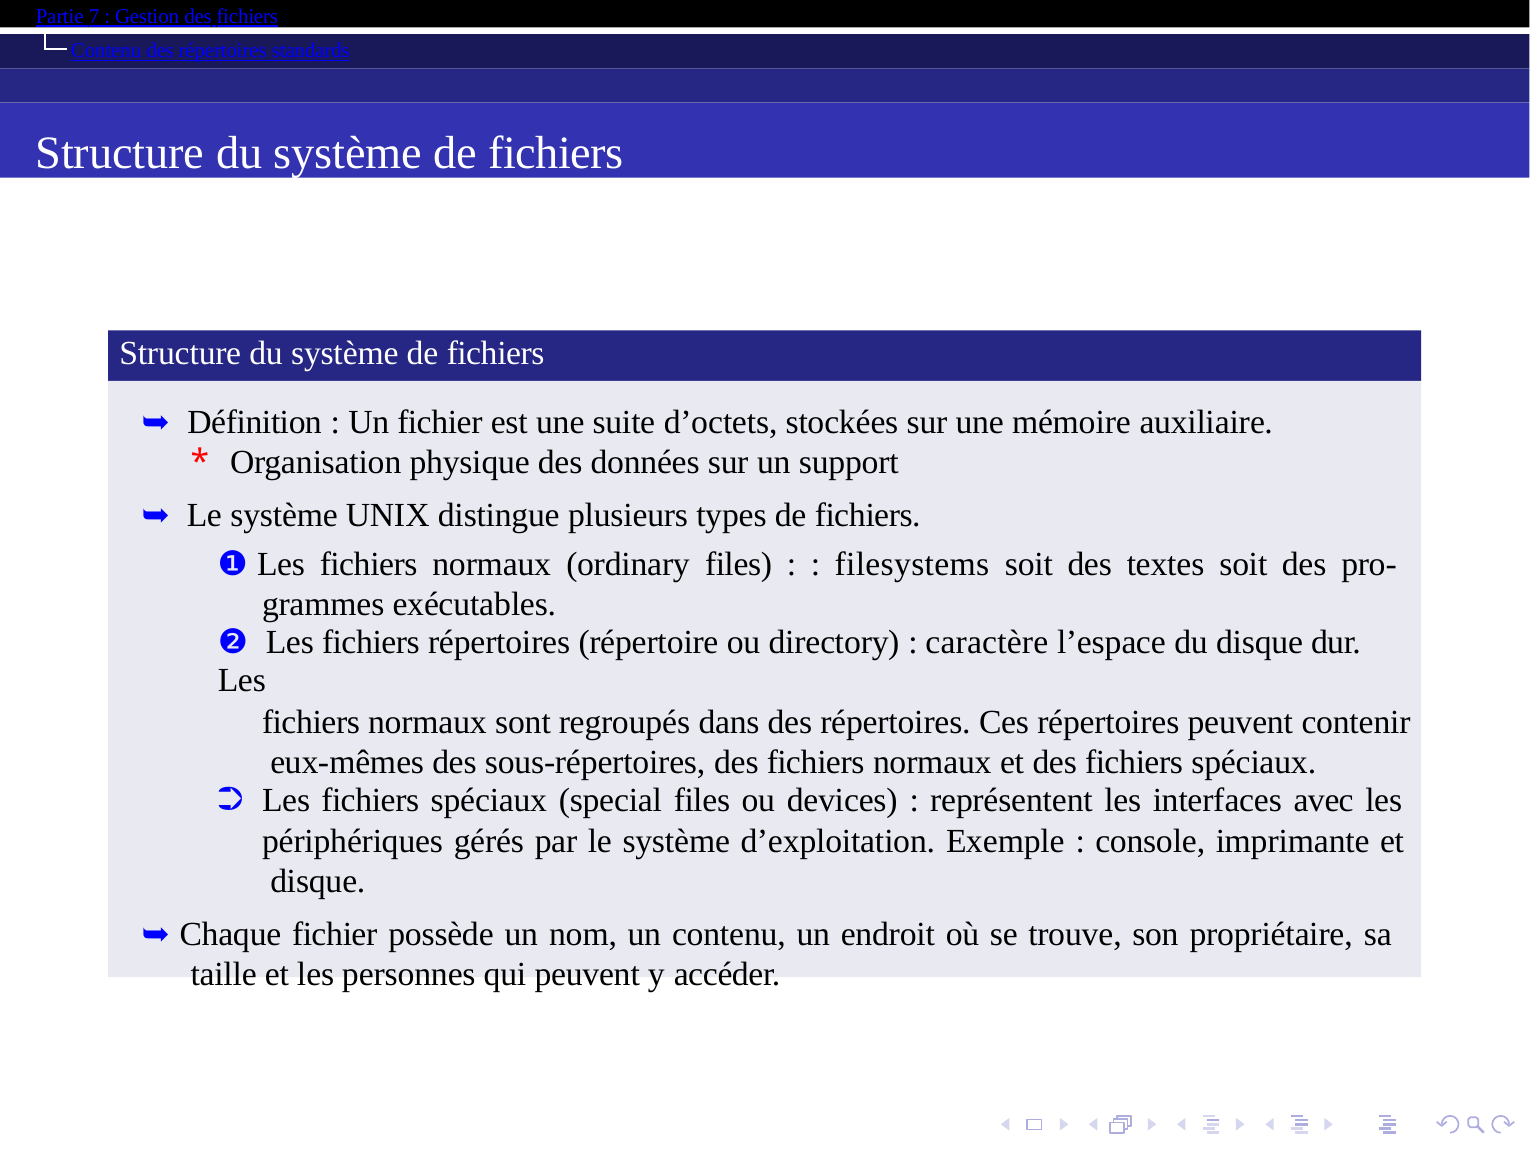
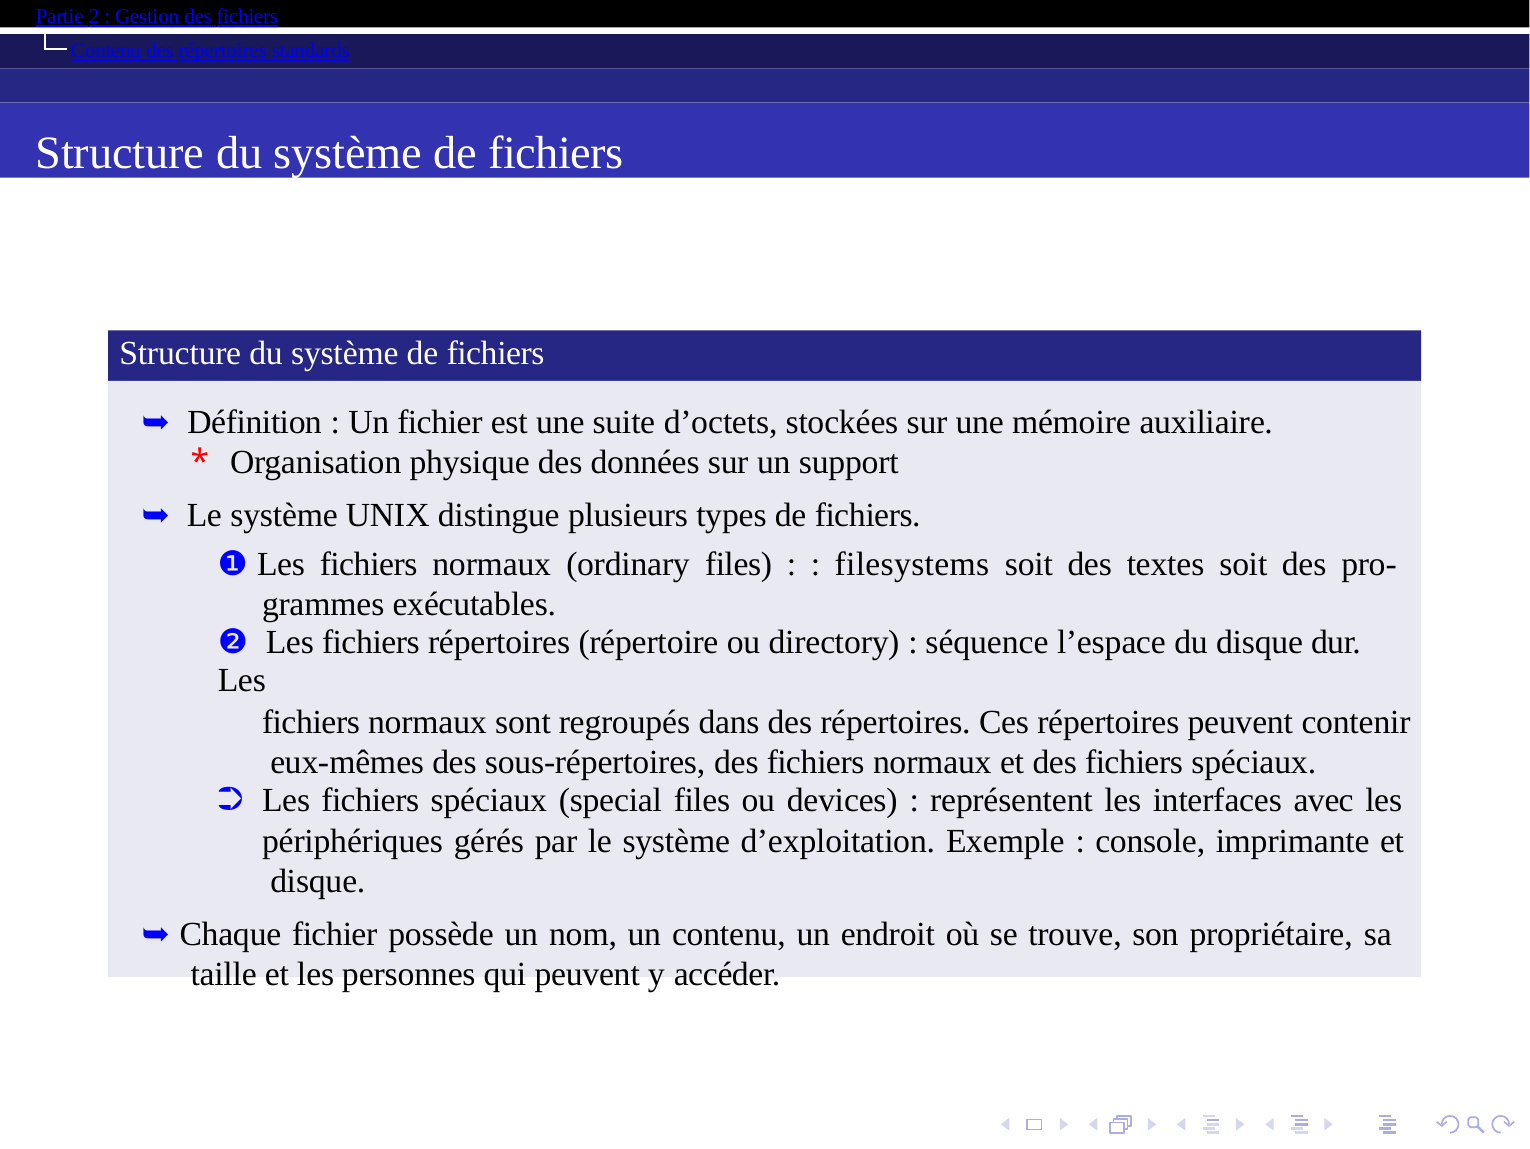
7: 7 -> 2
caractère: caractère -> séquence
